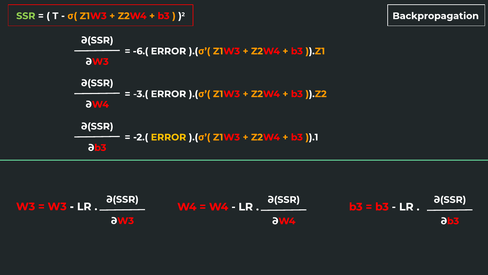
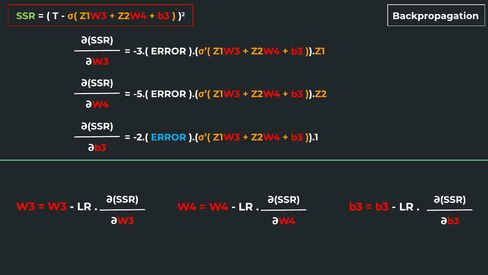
-6.(: -6.( -> -3.(
-3.(: -3.( -> -5.(
ERROR at (168, 137) colour: yellow -> light blue
